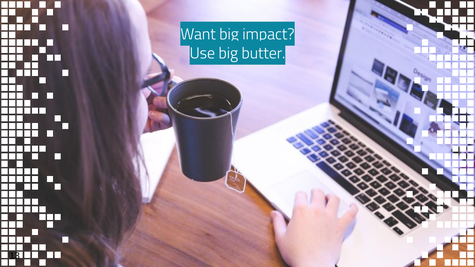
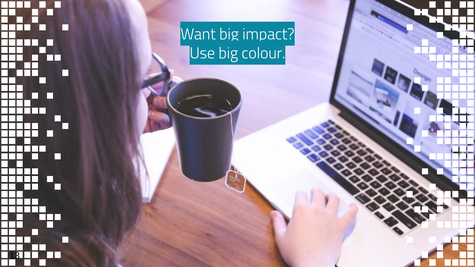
butter: butter -> colour
